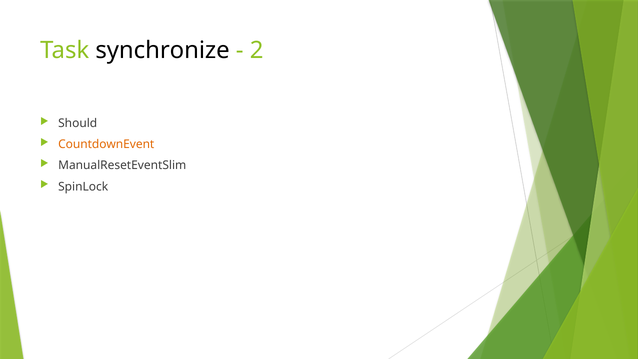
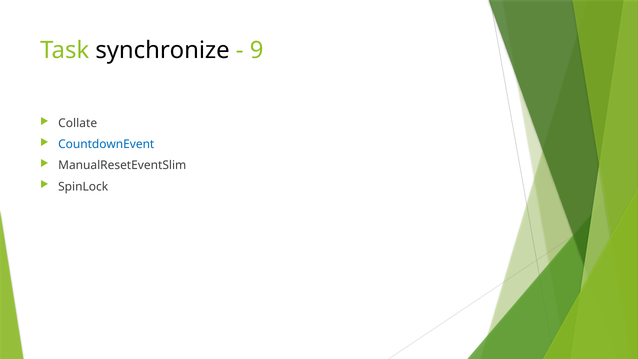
2: 2 -> 9
Should: Should -> Collate
CountdownEvent colour: orange -> blue
